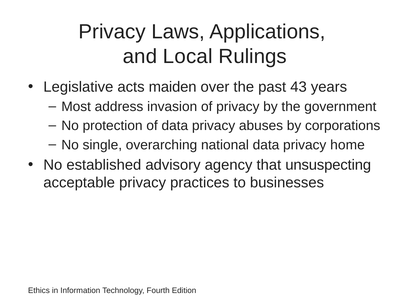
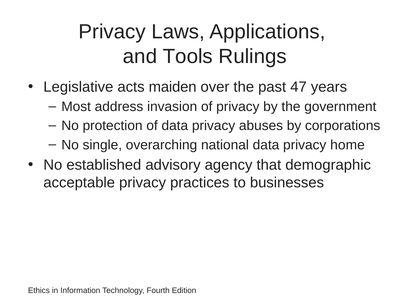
Local: Local -> Tools
43: 43 -> 47
unsuspecting: unsuspecting -> demographic
